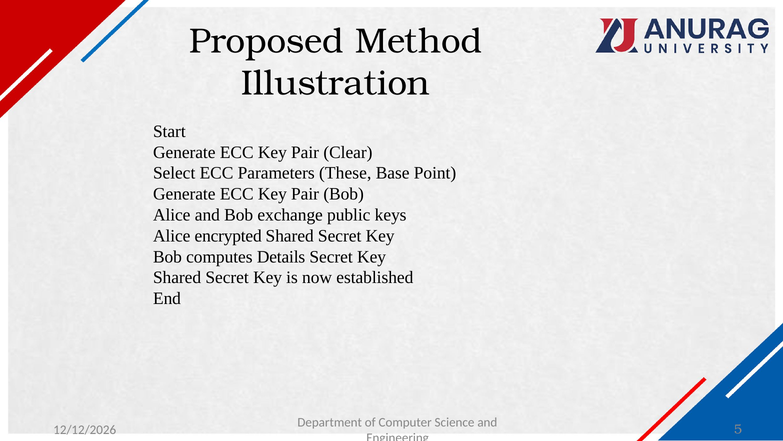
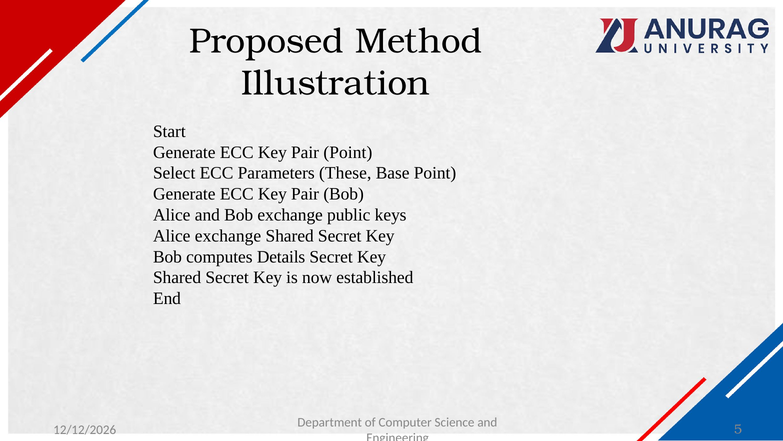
Pair Clear: Clear -> Point
Alice encrypted: encrypted -> exchange
